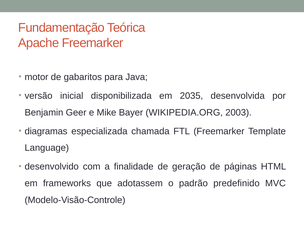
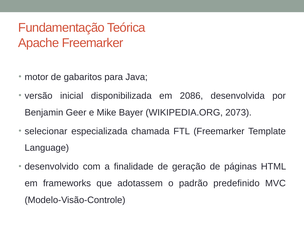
2035: 2035 -> 2086
2003: 2003 -> 2073
diagramas: diagramas -> selecionar
